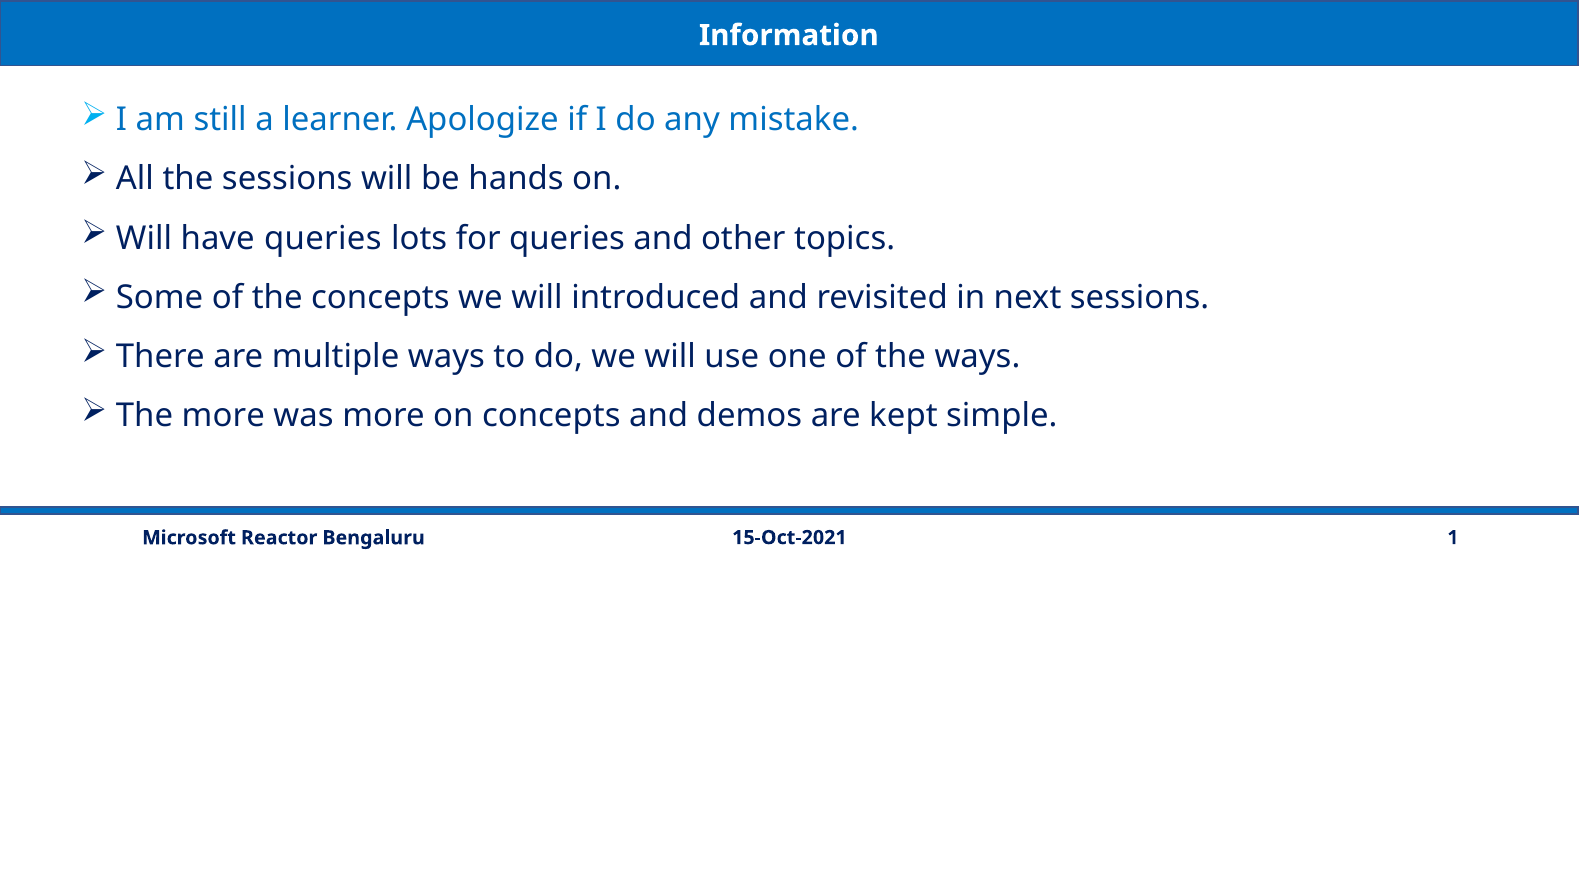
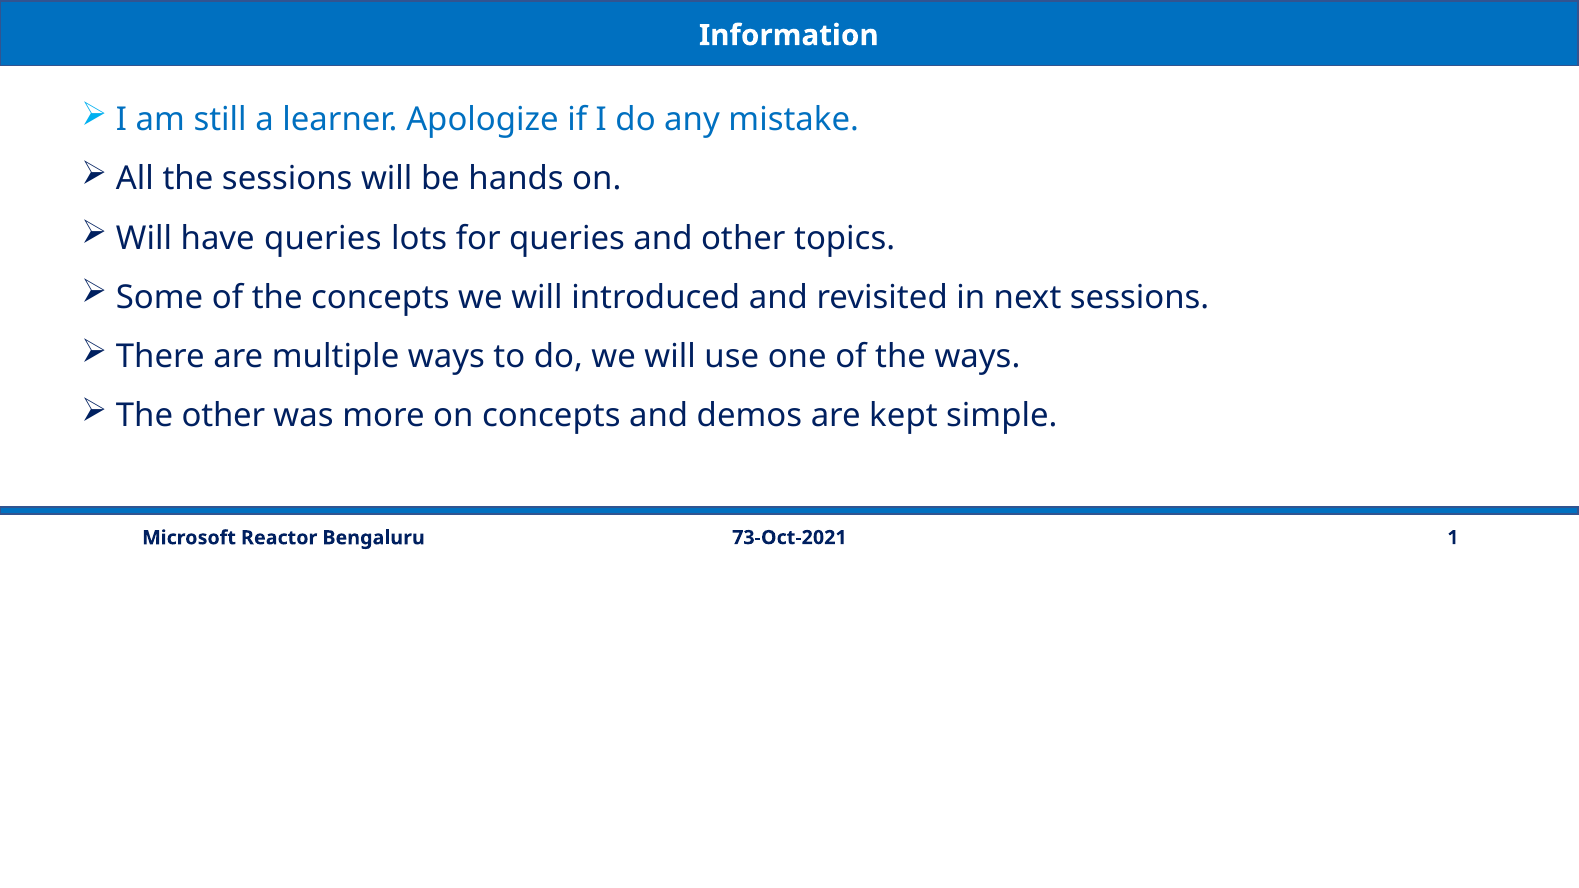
The more: more -> other
15-Oct-2021: 15-Oct-2021 -> 73-Oct-2021
